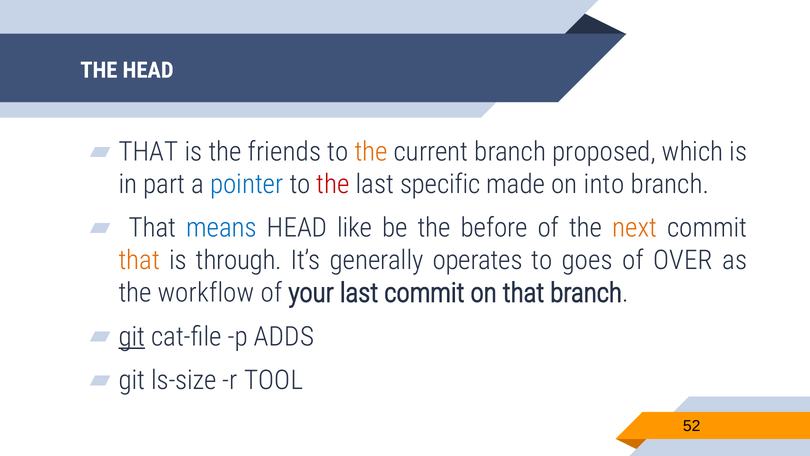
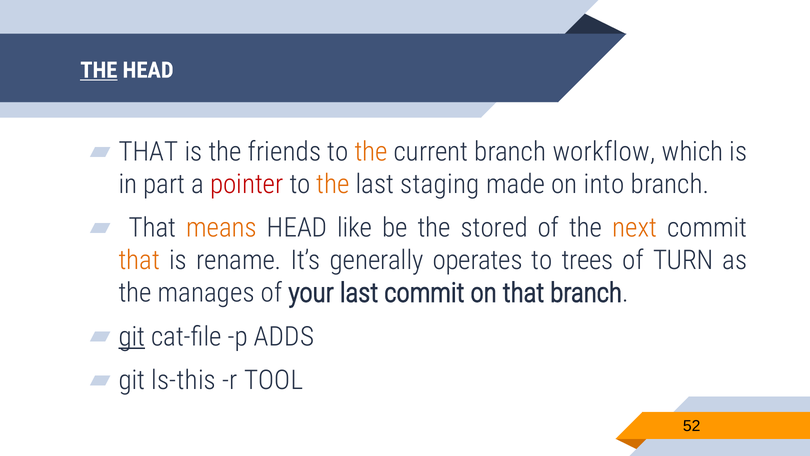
THE at (99, 70) underline: none -> present
proposed: proposed -> workflow
pointer colour: blue -> red
the at (333, 184) colour: red -> orange
specific: specific -> staging
means colour: blue -> orange
before: before -> stored
through: through -> rename
goes: goes -> trees
OVER: OVER -> TURN
workflow: workflow -> manages
ls-size: ls-size -> ls-this
